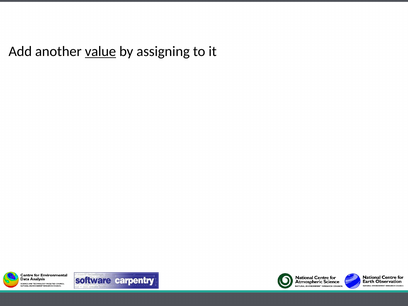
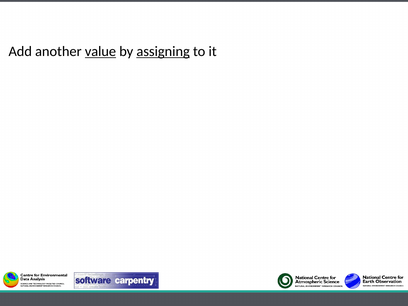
assigning underline: none -> present
